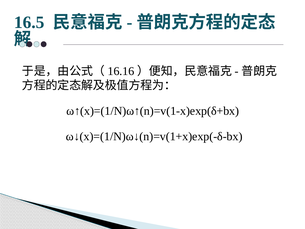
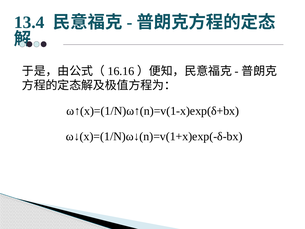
16.5: 16.5 -> 13.4
